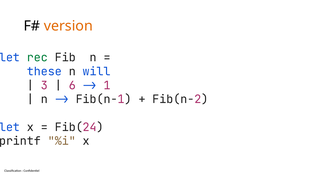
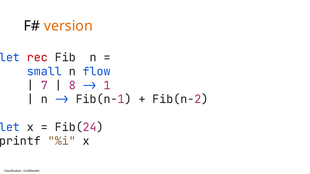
rec colour: green -> red
these: these -> small
will: will -> flow
3: 3 -> 7
6: 6 -> 8
